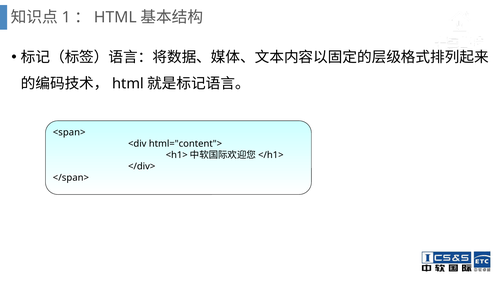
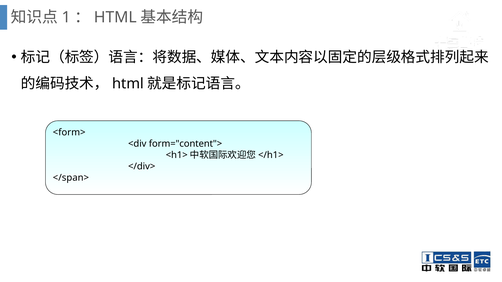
<span>: <span> -> <form>
html="content">: html="content"> -> form="content">
